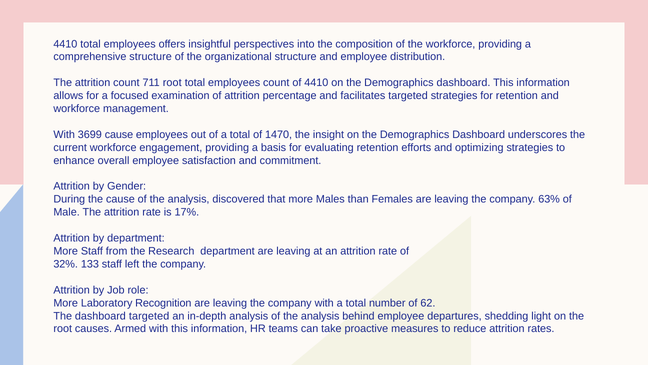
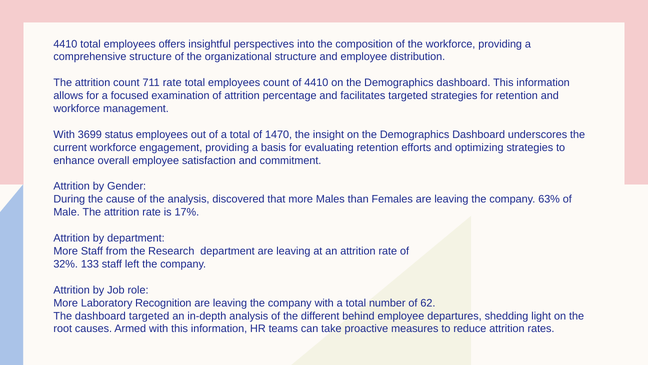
711 root: root -> rate
3699 cause: cause -> status
analysis of the analysis: analysis -> different
